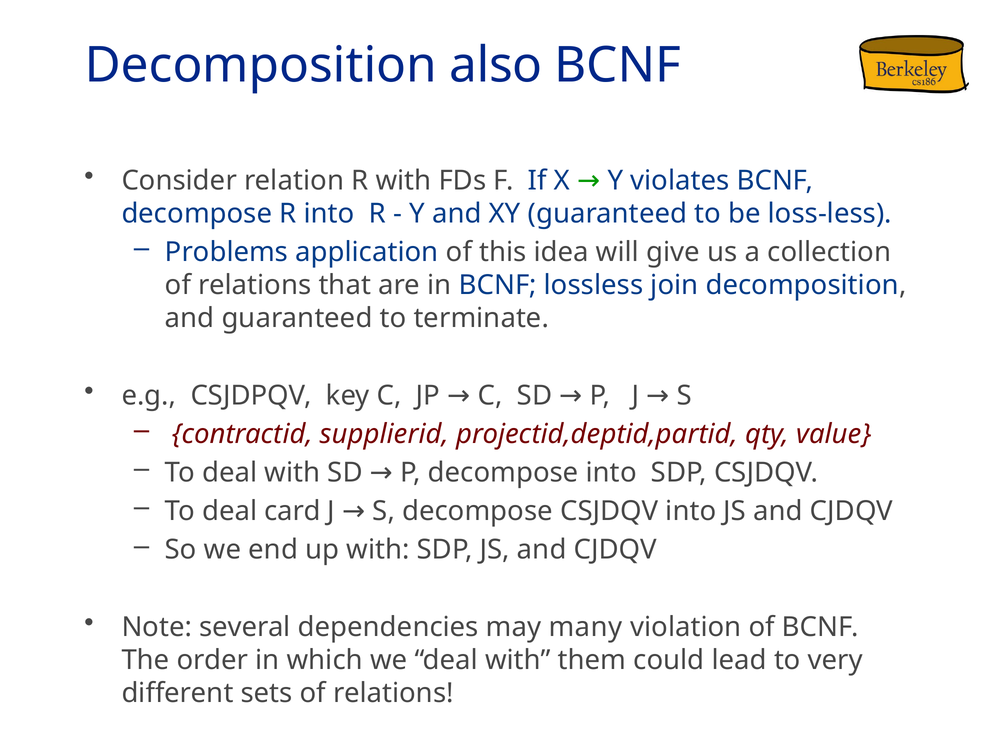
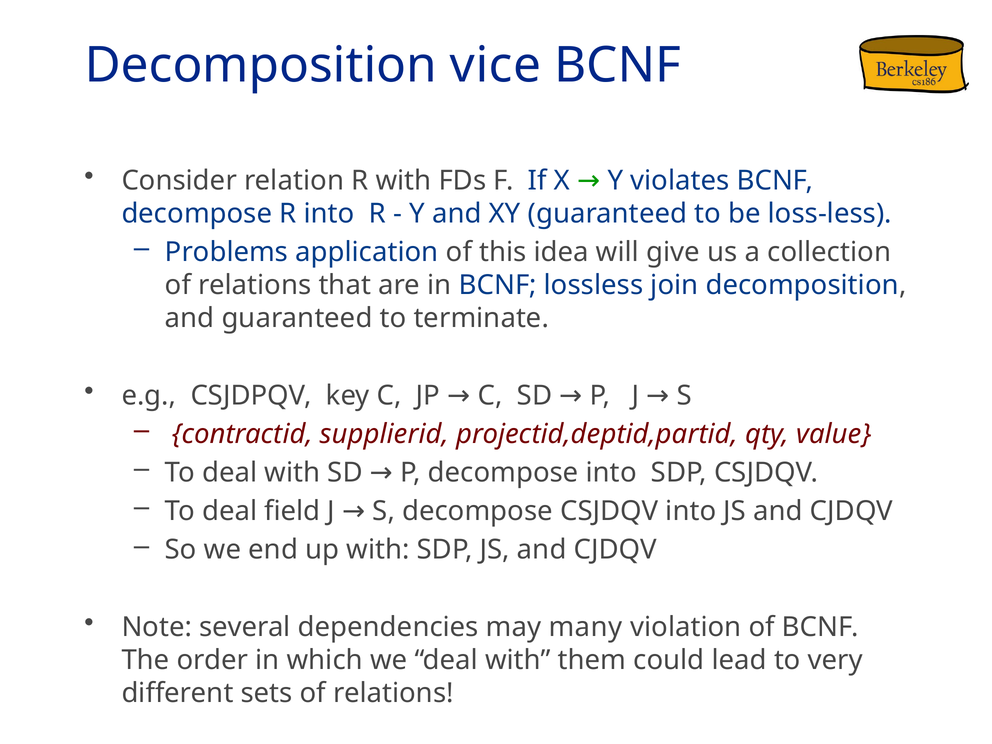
also: also -> vice
card: card -> field
